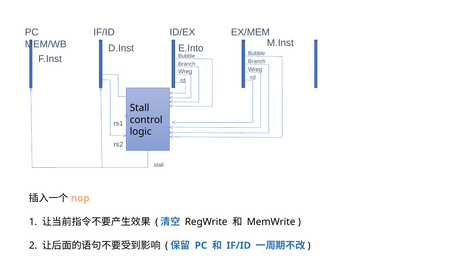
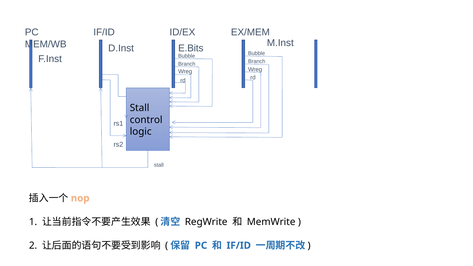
E.Into: E.Into -> E.Bits
